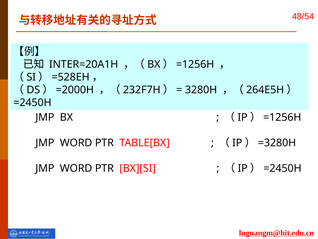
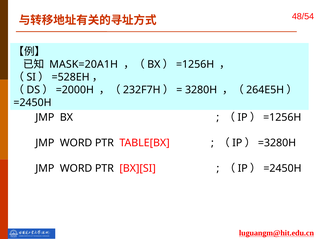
INTER=20A1H: INTER=20A1H -> MASK=20A1H
